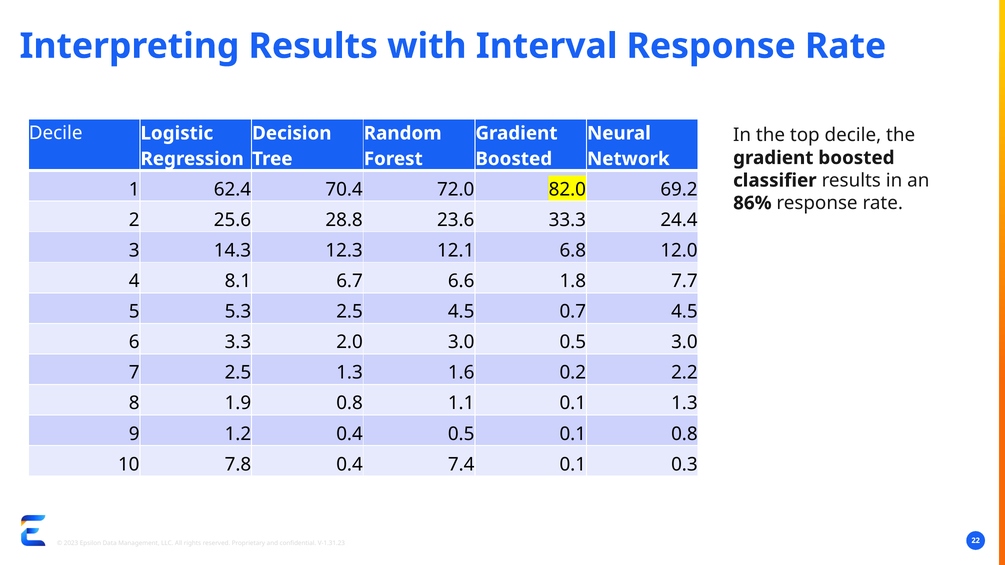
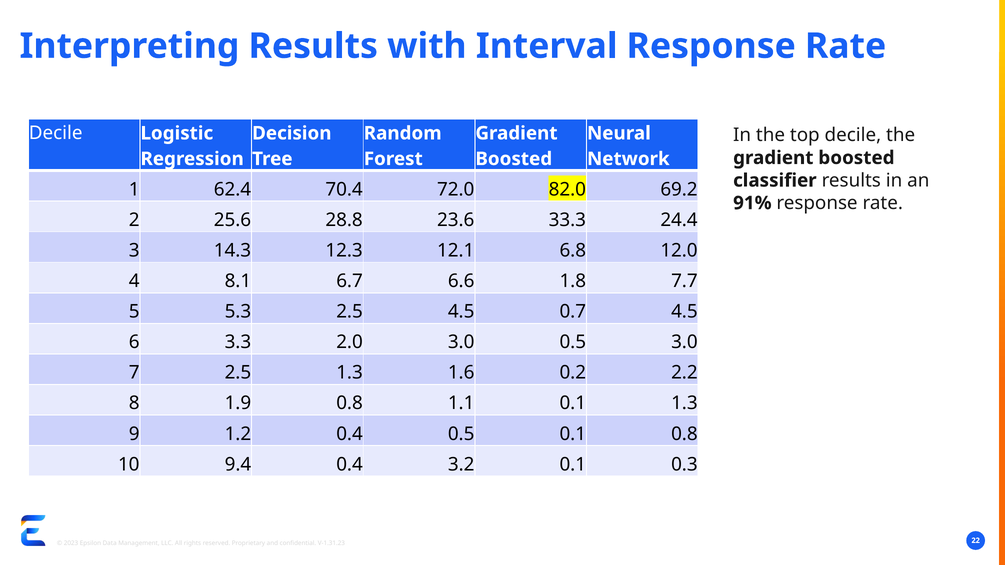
86%: 86% -> 91%
7.8: 7.8 -> 9.4
7.4: 7.4 -> 3.2
